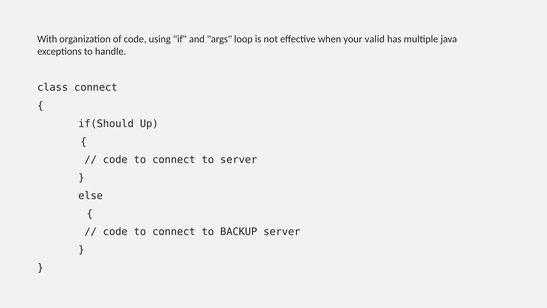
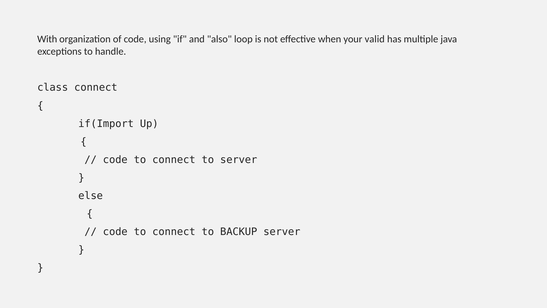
args: args -> also
if(Should: if(Should -> if(Import
